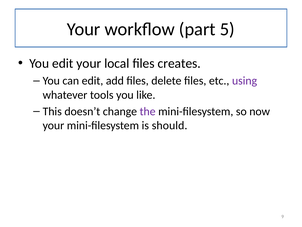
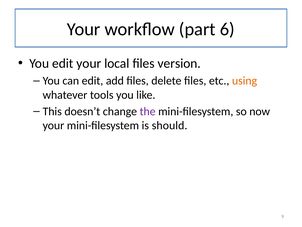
5: 5 -> 6
creates: creates -> version
using colour: purple -> orange
